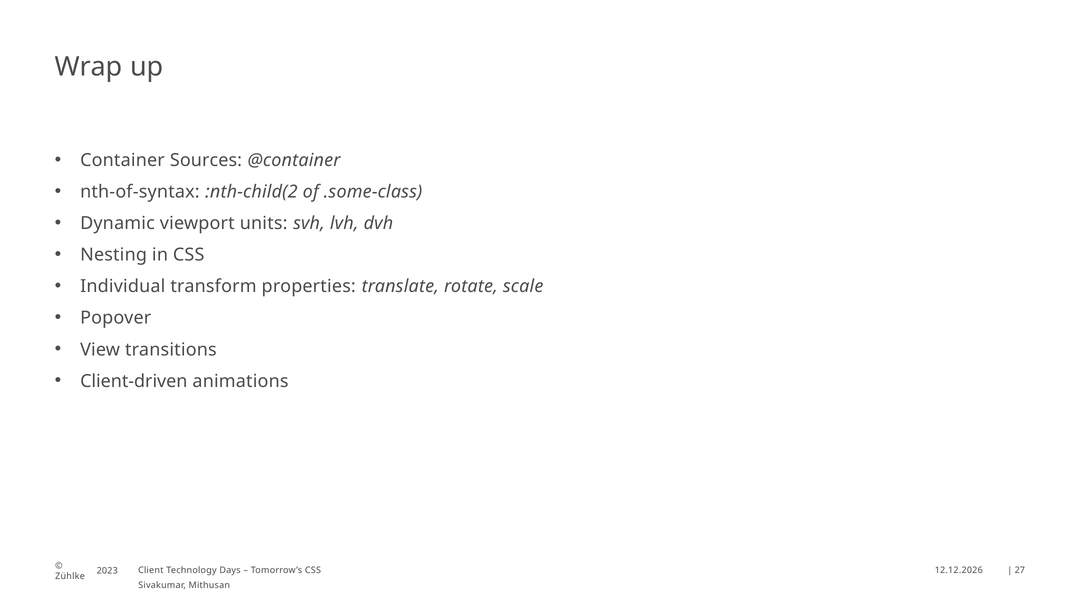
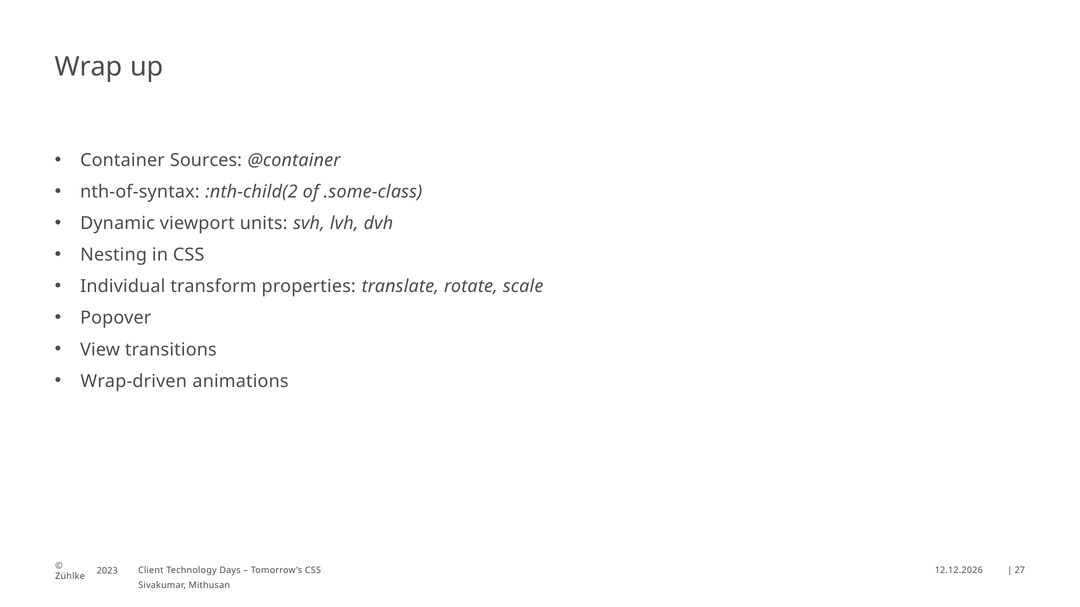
Client-driven: Client-driven -> Wrap-driven
